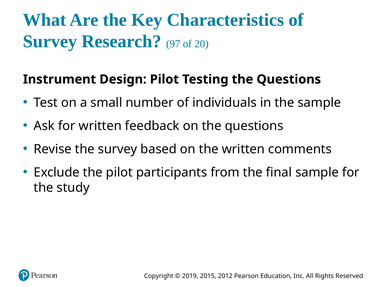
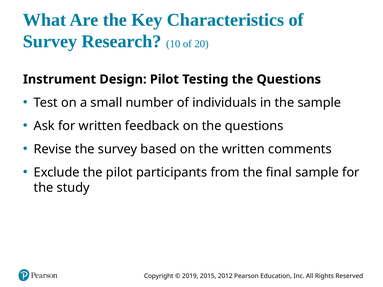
97: 97 -> 10
